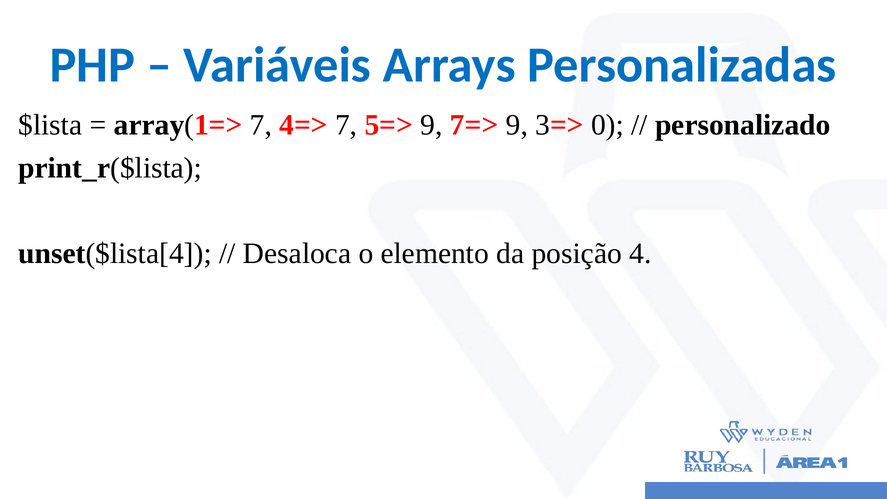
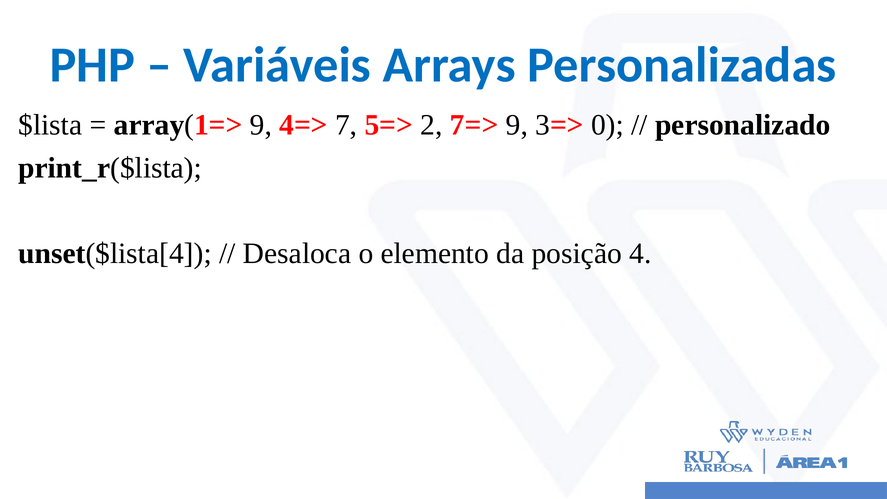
array(1=> 7: 7 -> 9
5=> 9: 9 -> 2
